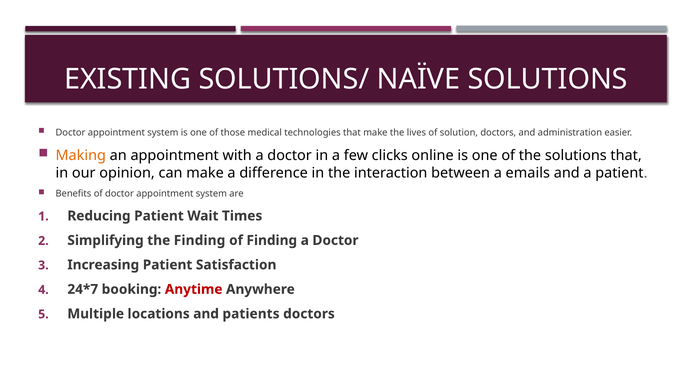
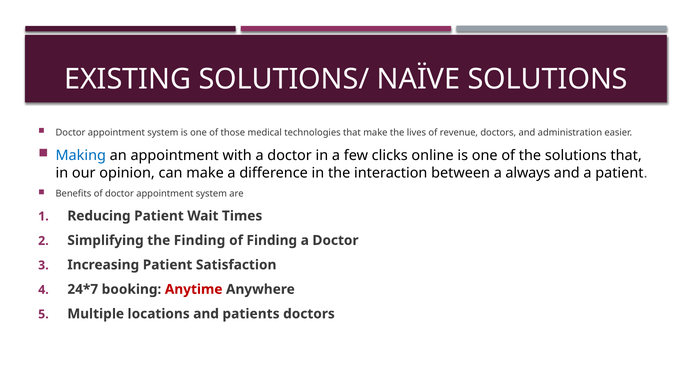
solution: solution -> revenue
Making colour: orange -> blue
emails: emails -> always
